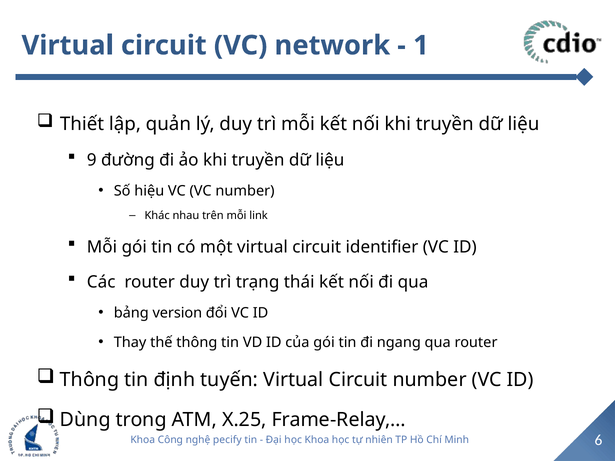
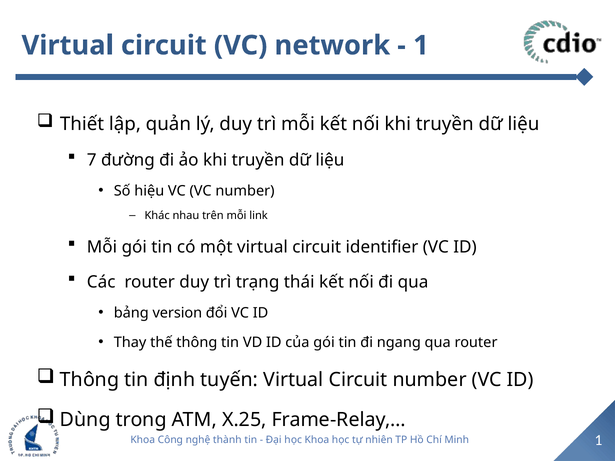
9: 9 -> 7
pecify: pecify -> thành
Minh 6: 6 -> 1
